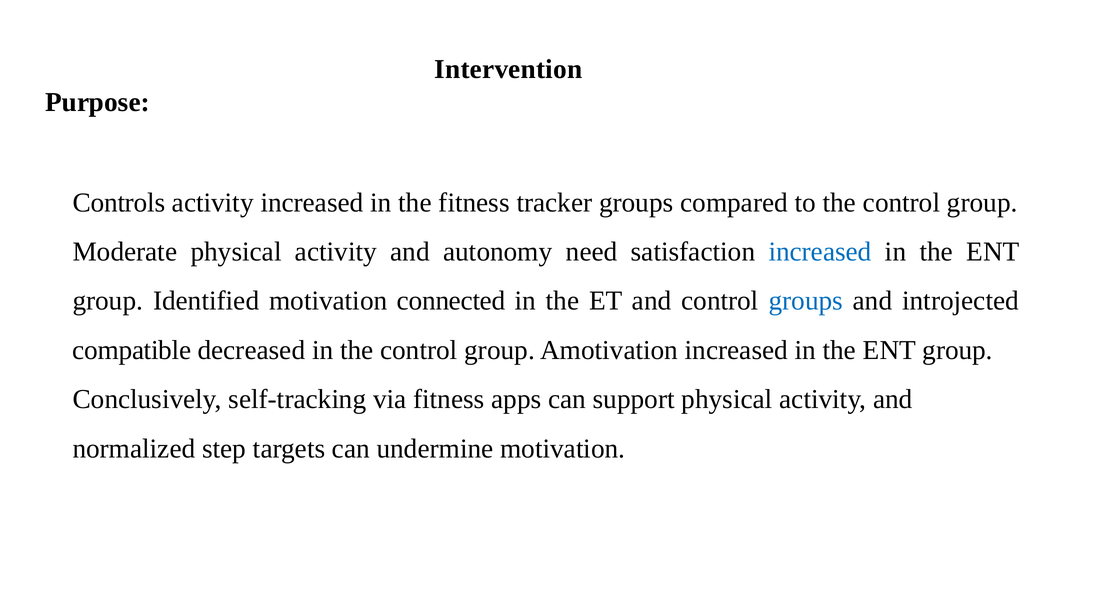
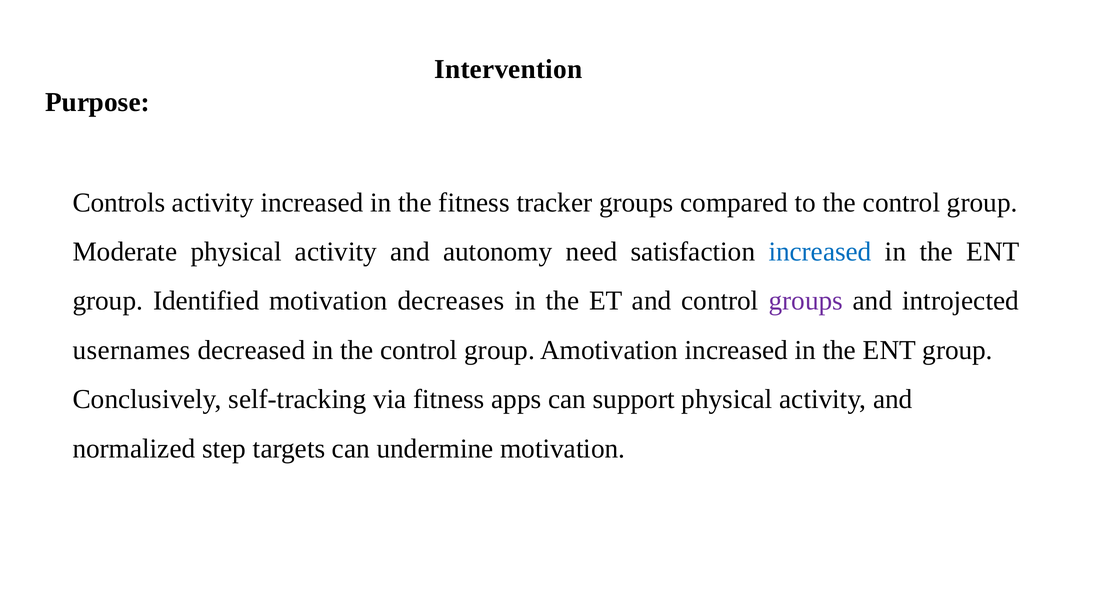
connected: connected -> decreases
groups at (806, 301) colour: blue -> purple
compatible: compatible -> usernames
